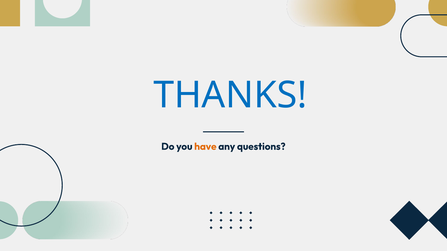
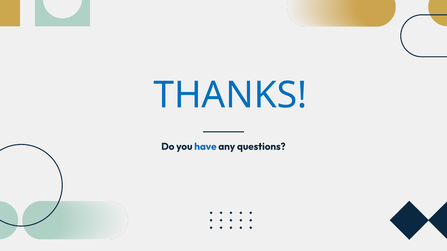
have colour: orange -> blue
